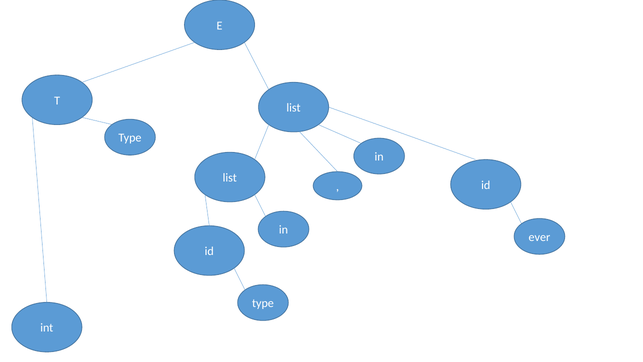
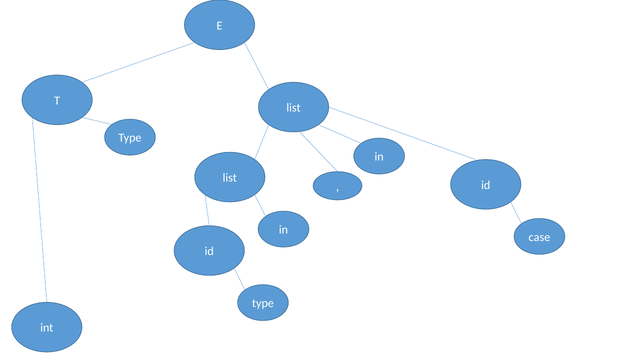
ever: ever -> case
